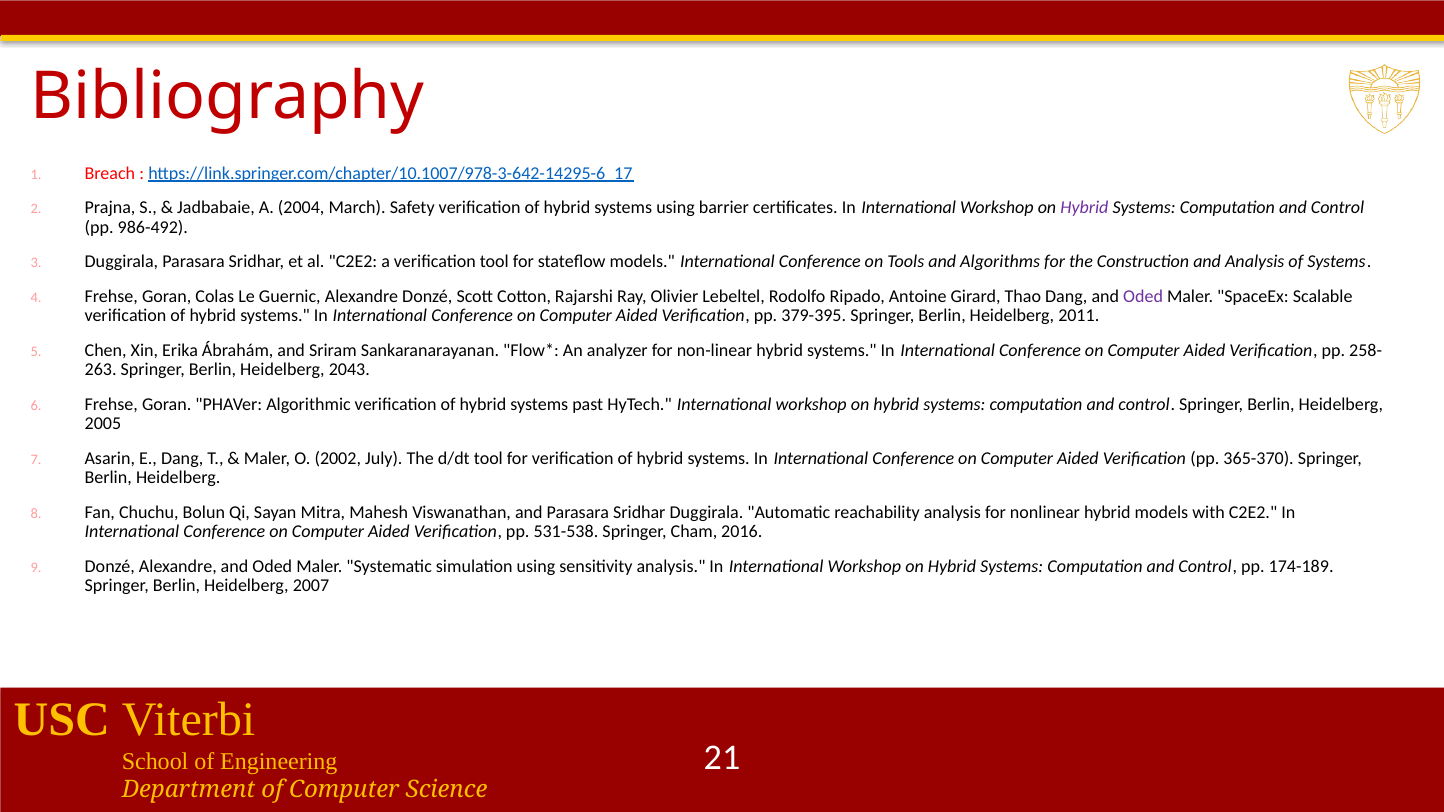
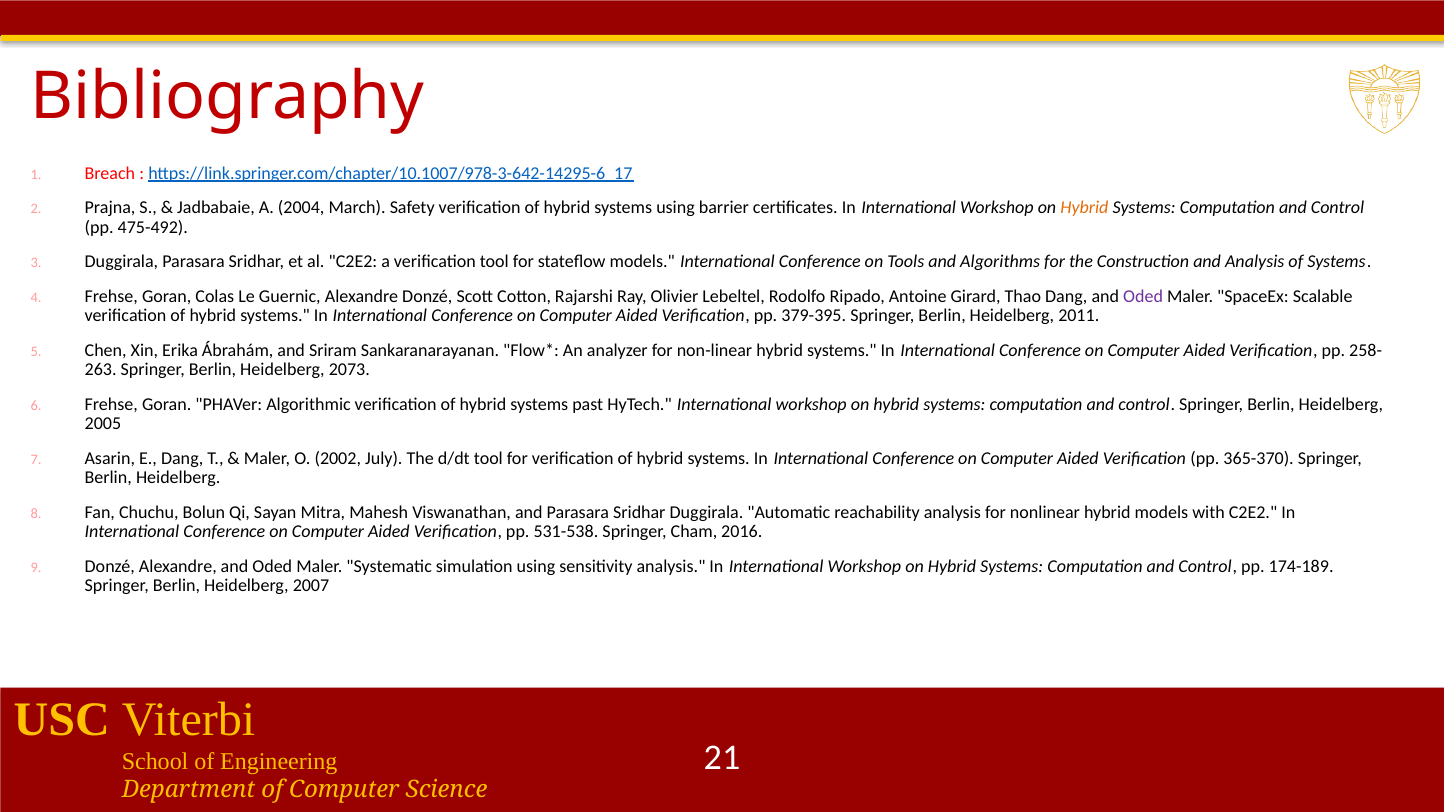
Hybrid at (1084, 208) colour: purple -> orange
986-492: 986-492 -> 475-492
2043: 2043 -> 2073
